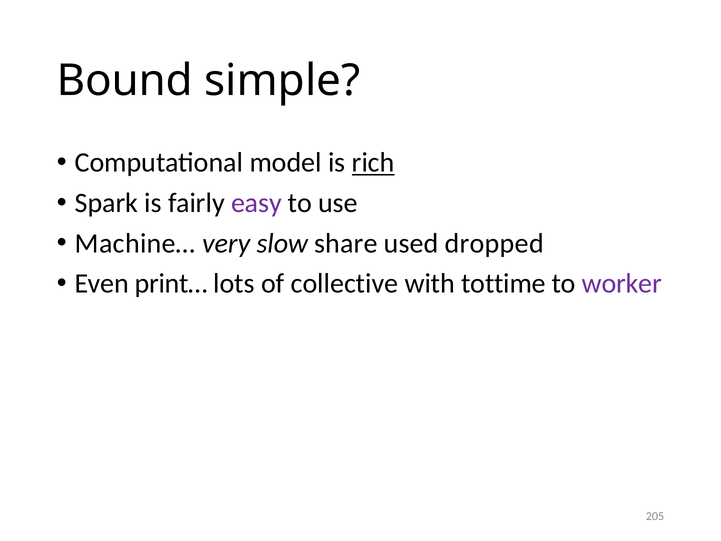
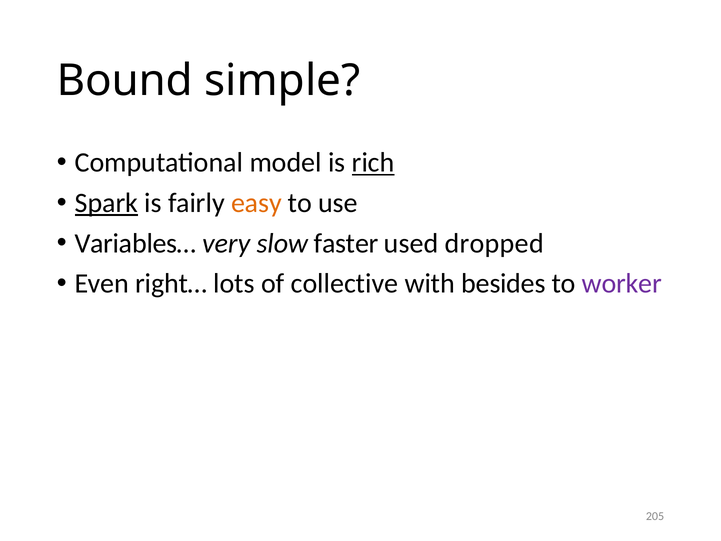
Spark underline: none -> present
easy colour: purple -> orange
Machine…: Machine… -> Variables…
share: share -> faster
print…: print… -> right…
tottime: tottime -> besides
